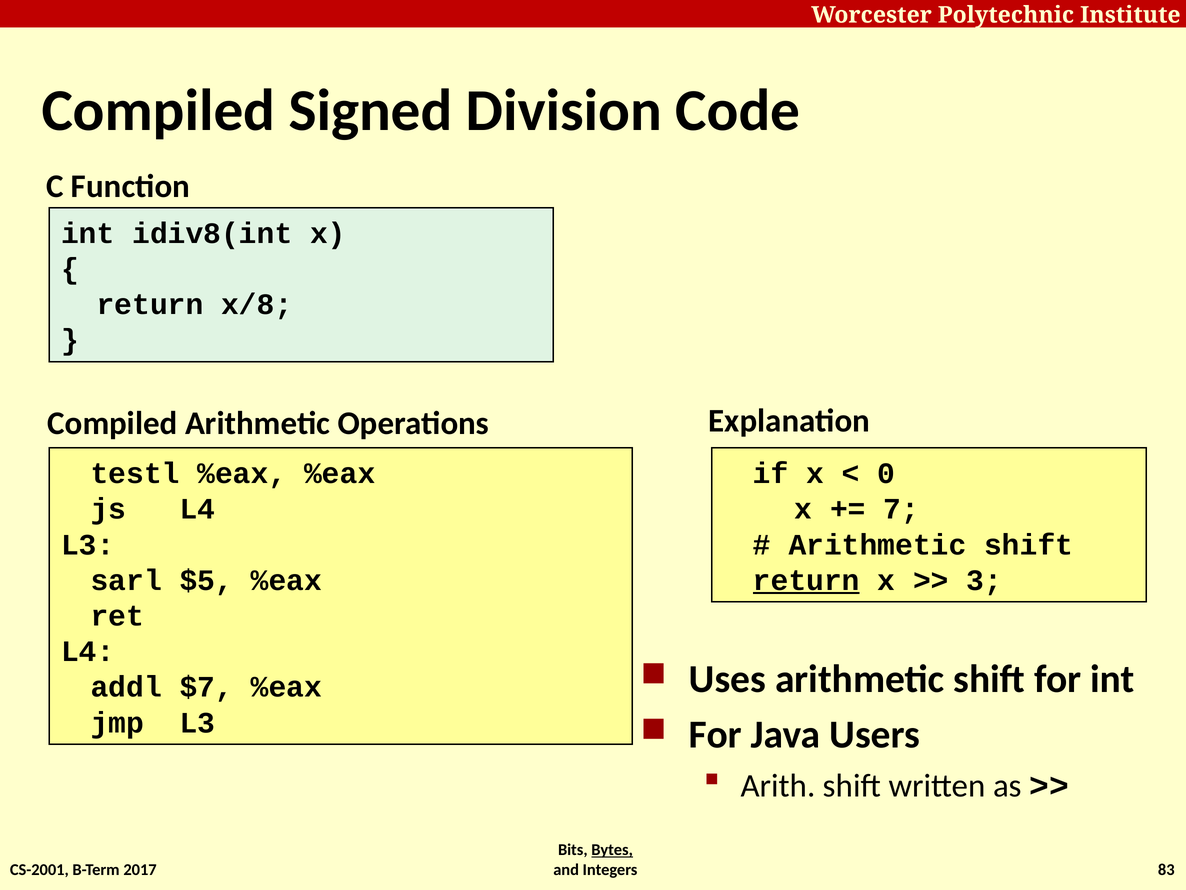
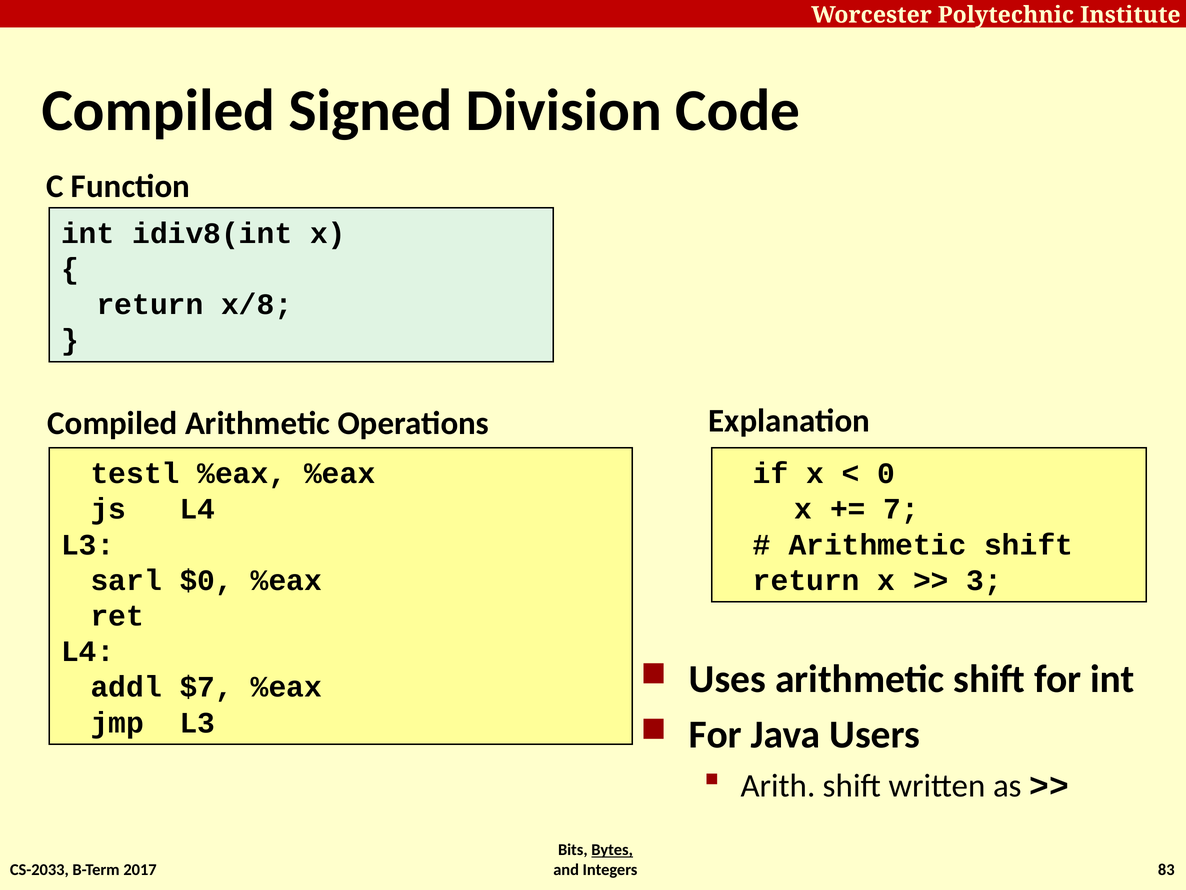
$5: $5 -> $0
return at (806, 580) underline: present -> none
CS-2001: CS-2001 -> CS-2033
